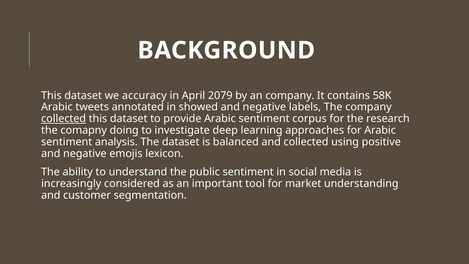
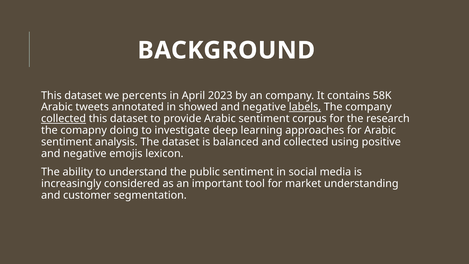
accuracy: accuracy -> percents
2079: 2079 -> 2023
labels underline: none -> present
